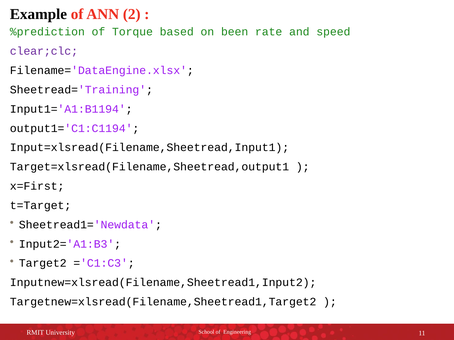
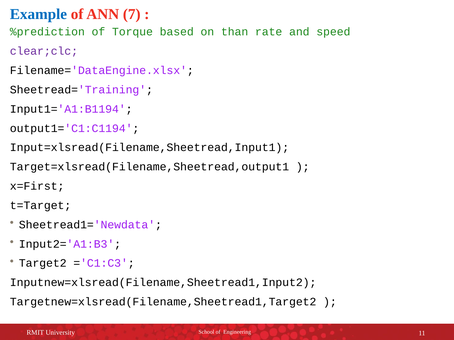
Example colour: black -> blue
2: 2 -> 7
been: been -> than
